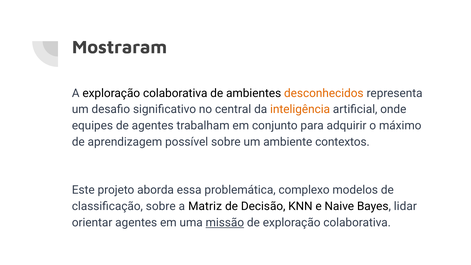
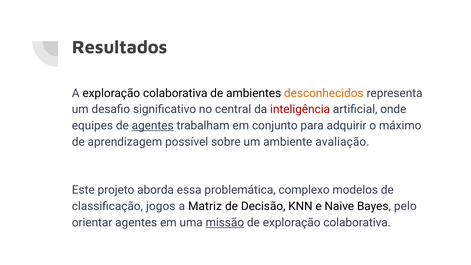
Mostraram: Mostraram -> Resultados
inteligência colour: orange -> red
agentes at (153, 126) underline: none -> present
contextos: contextos -> avaliação
classificação sobre: sobre -> jogos
lidar: lidar -> pelo
